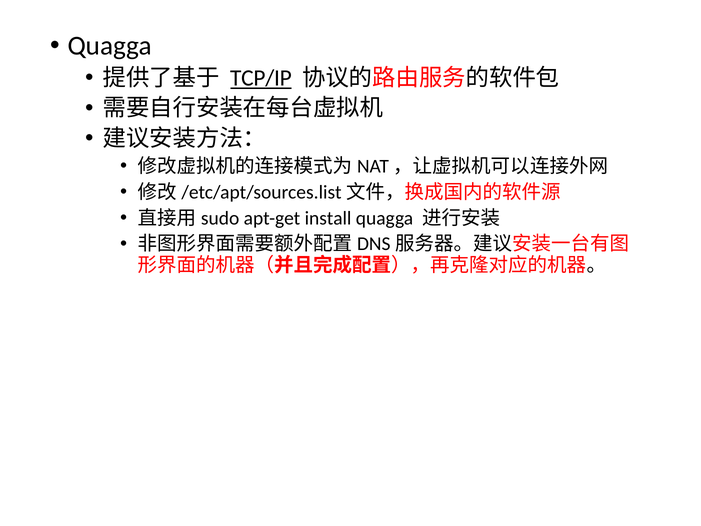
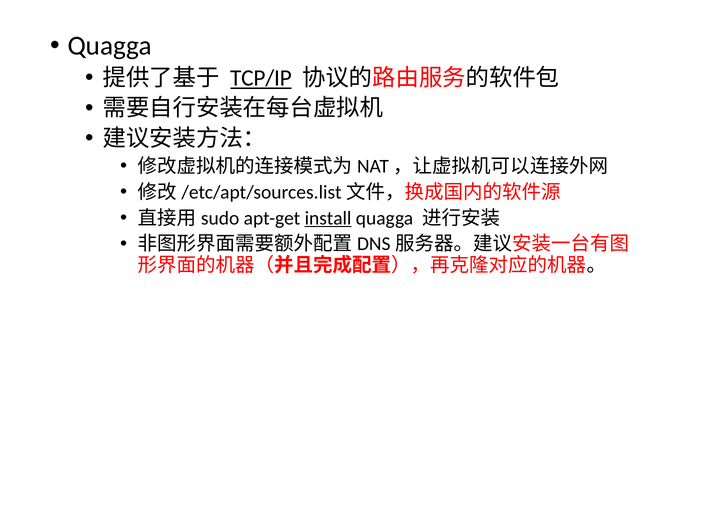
install underline: none -> present
